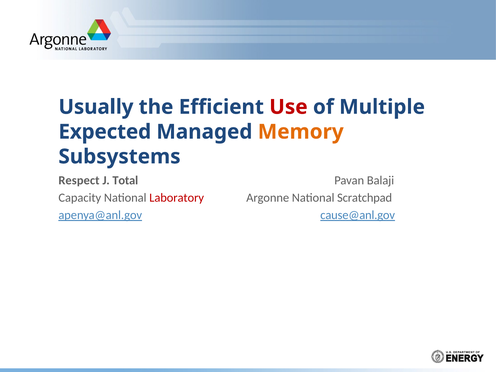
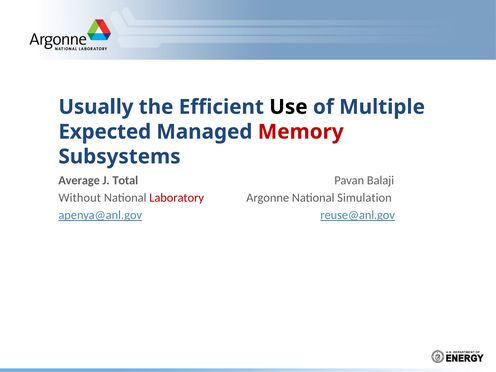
Use colour: red -> black
Memory colour: orange -> red
Respect: Respect -> Average
Capacity: Capacity -> Without
Scratchpad: Scratchpad -> Simulation
cause@anl.gov: cause@anl.gov -> reuse@anl.gov
